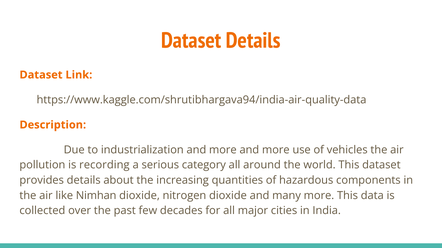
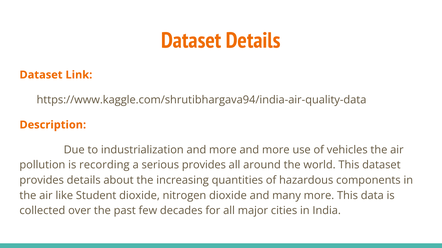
serious category: category -> provides
Nimhan: Nimhan -> Student
